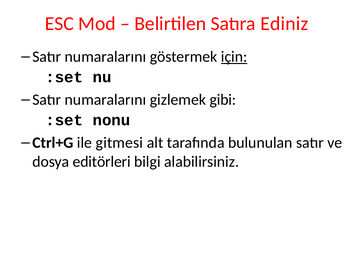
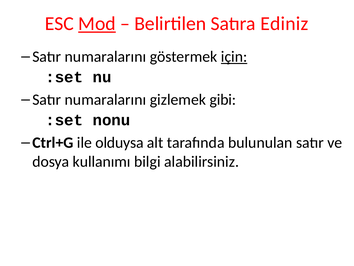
Mod underline: none -> present
gitmesi: gitmesi -> olduysa
editörleri: editörleri -> kullanımı
